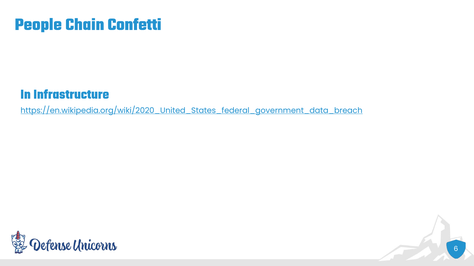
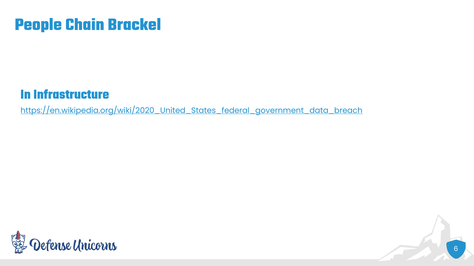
Confetti: Confetti -> Brackel
